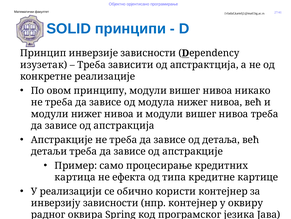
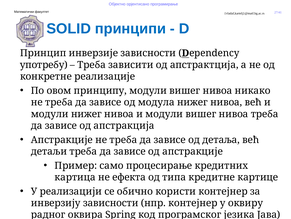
изузетак: изузетак -> употребу
